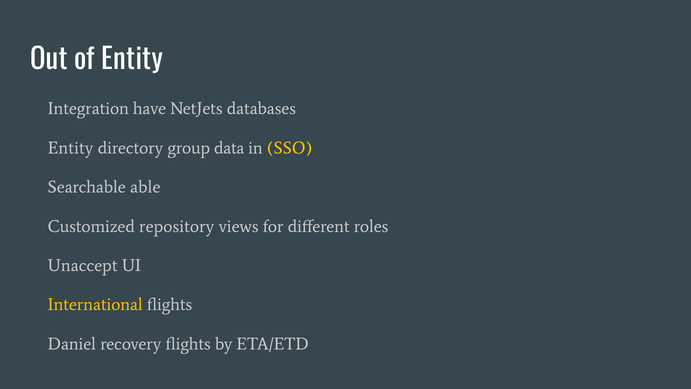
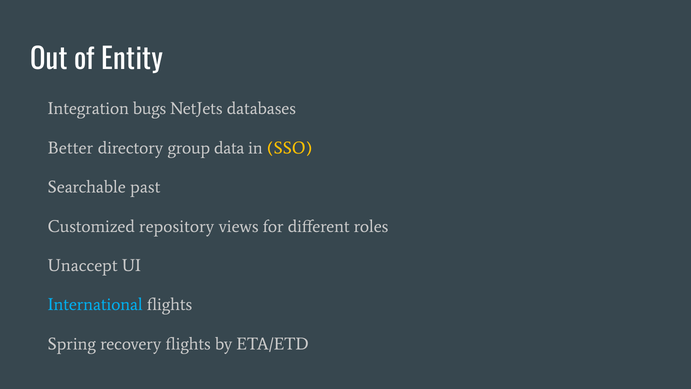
have: have -> bugs
Entity at (71, 148): Entity -> Better
able: able -> past
International colour: yellow -> light blue
Daniel: Daniel -> Spring
